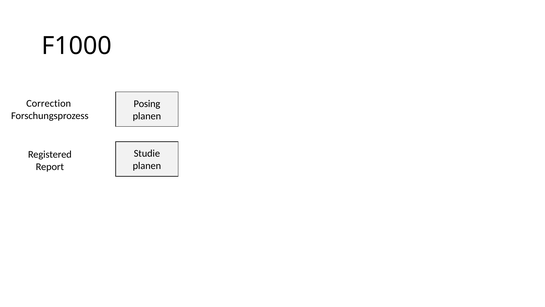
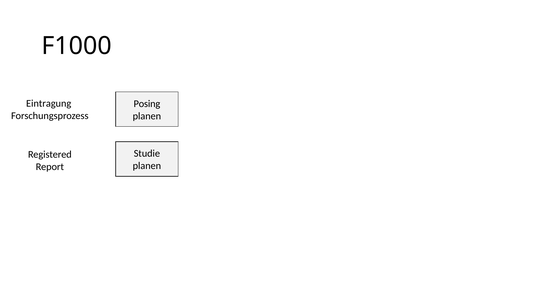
Correction: Correction -> Eintragung
